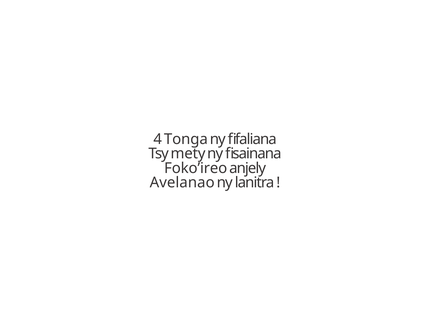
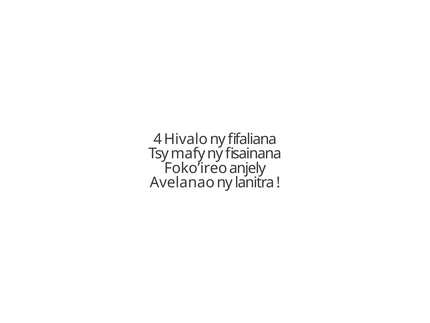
Tonga: Tonga -> Hivalo
mety: mety -> mafy
